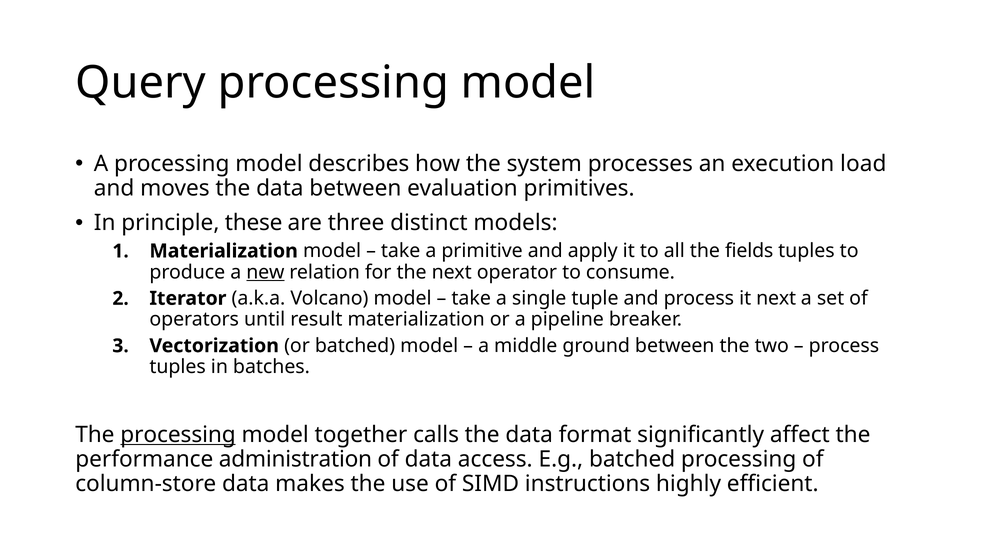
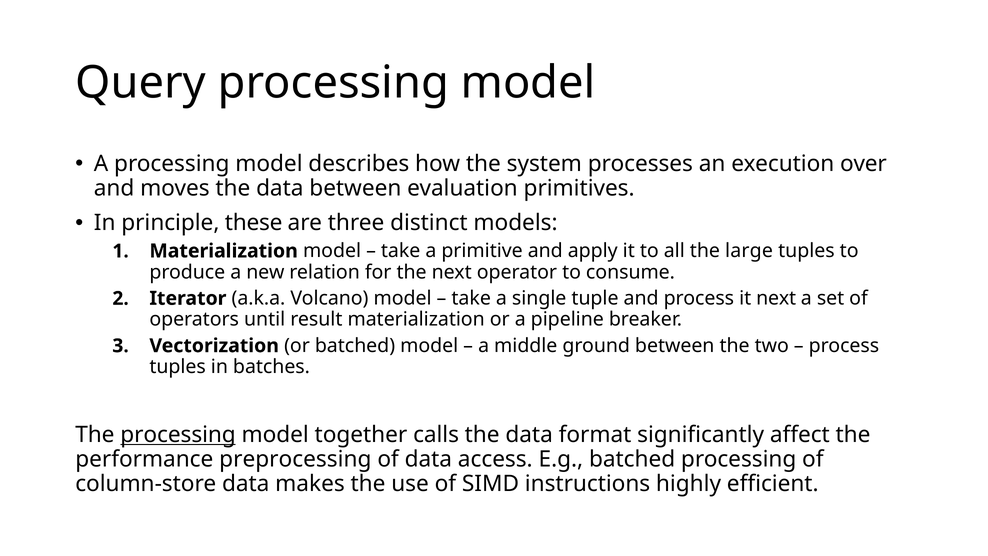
load: load -> over
fields: fields -> large
new underline: present -> none
administration: administration -> preprocessing
